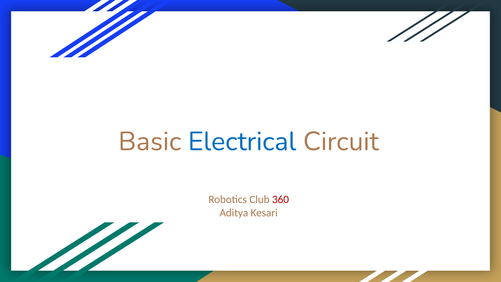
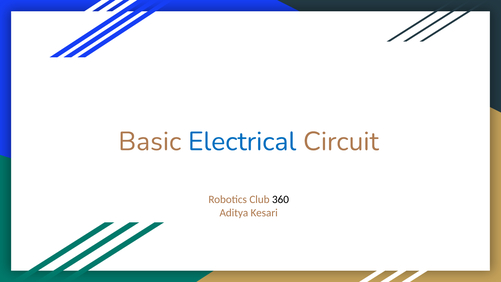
360 colour: red -> black
